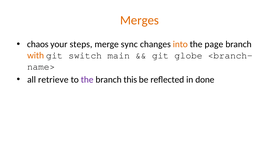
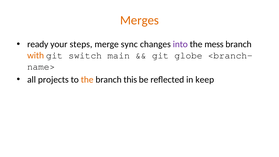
chaos: chaos -> ready
into colour: orange -> purple
page: page -> mess
retrieve: retrieve -> projects
the at (87, 80) colour: purple -> orange
done: done -> keep
